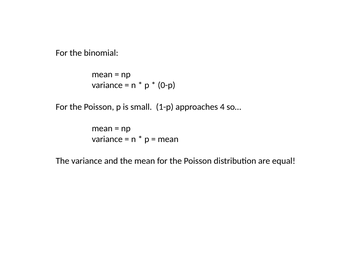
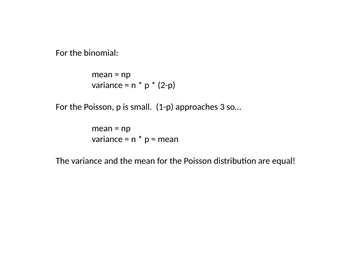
0-p: 0-p -> 2-p
4: 4 -> 3
